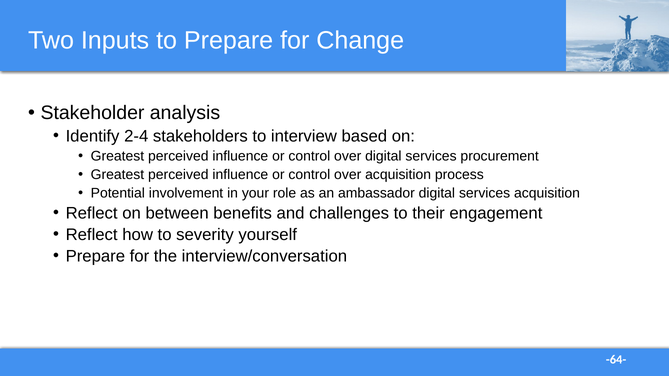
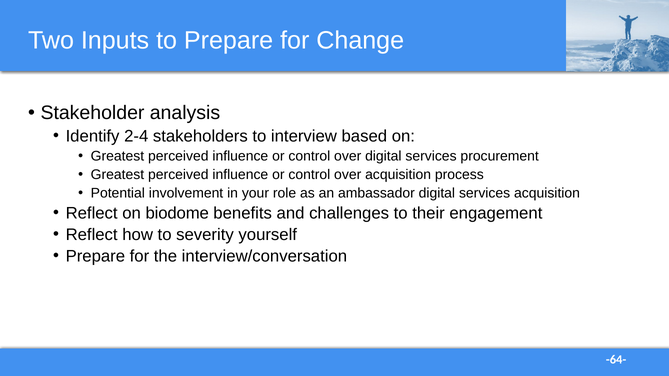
between: between -> biodome
